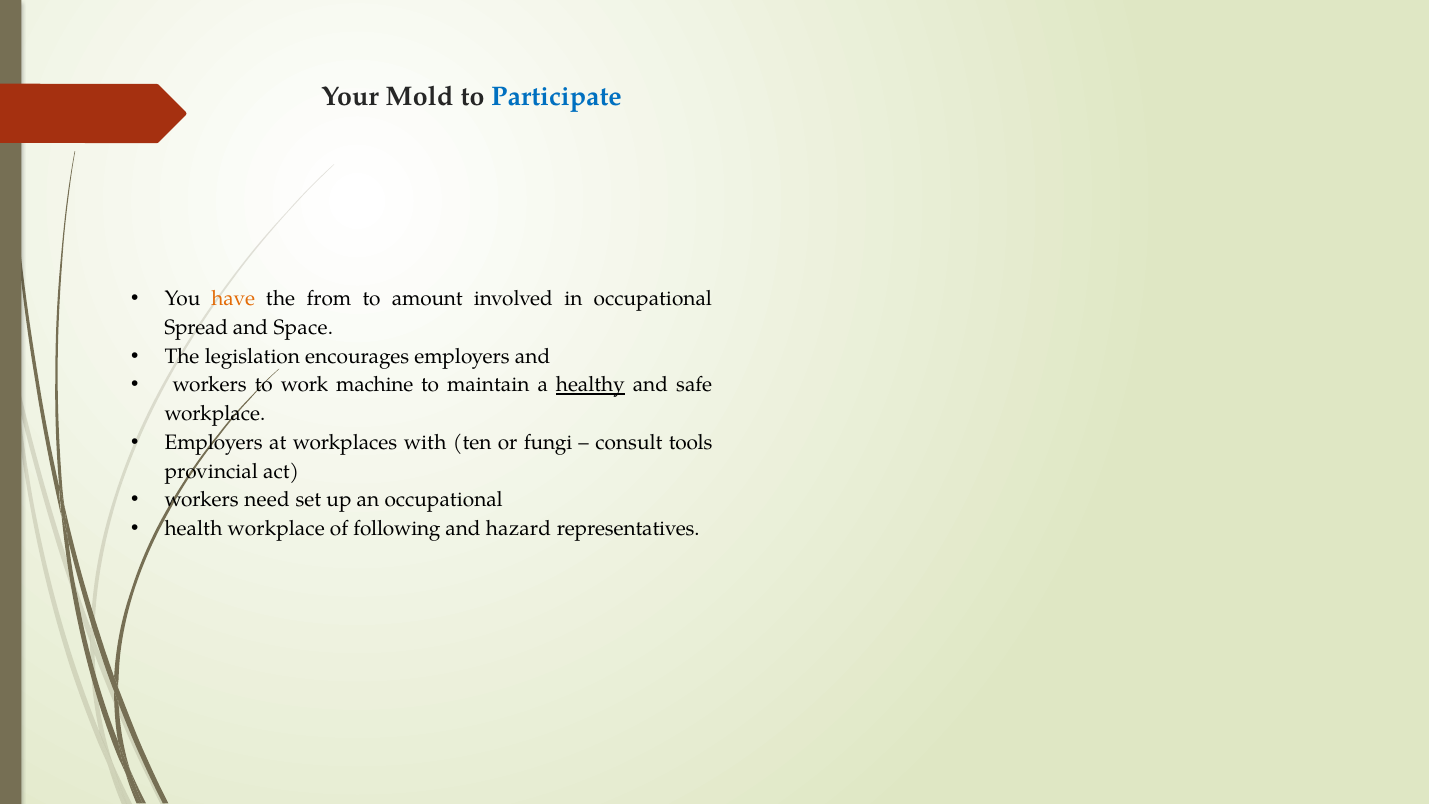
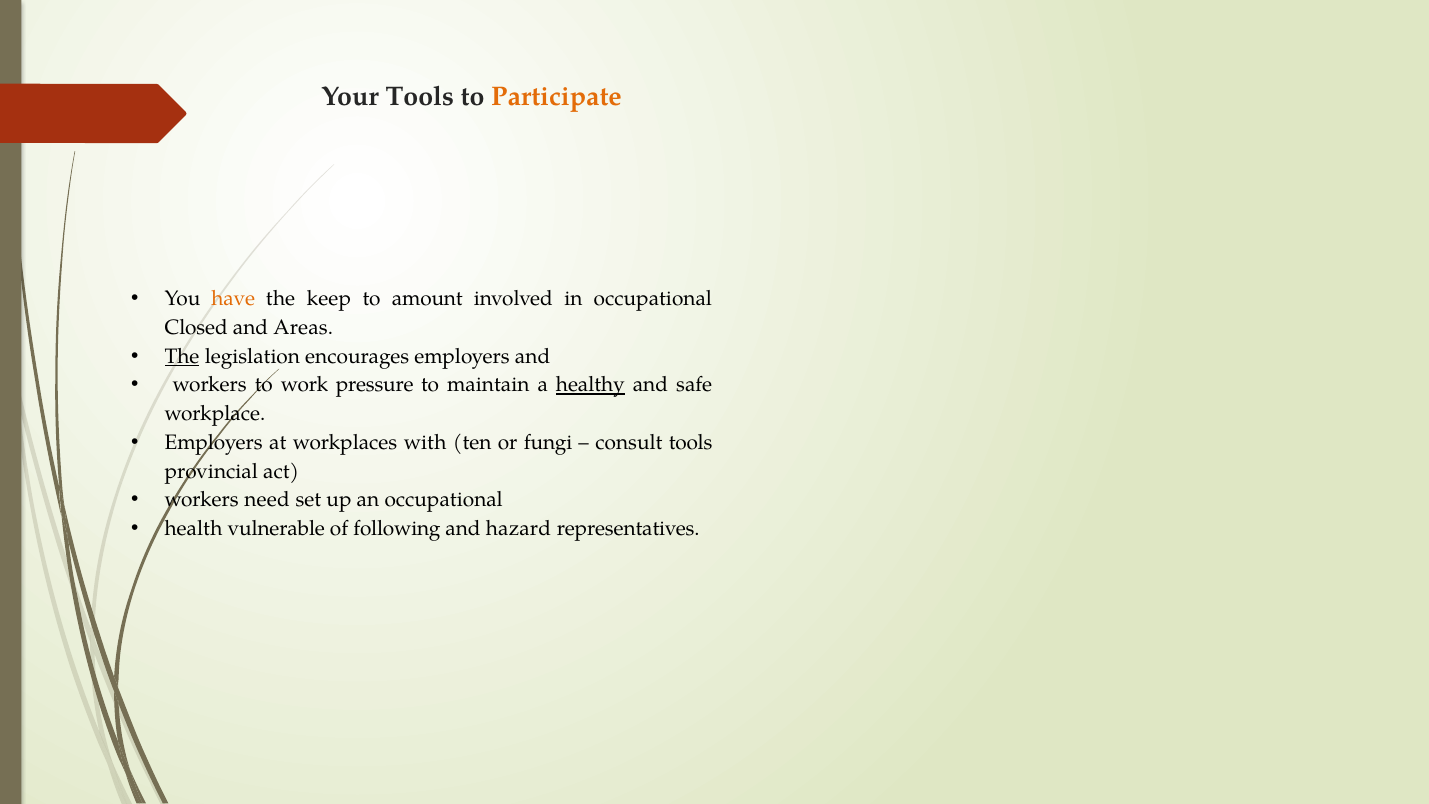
Your Mold: Mold -> Tools
Participate colour: blue -> orange
from: from -> keep
Spread: Spread -> Closed
Space: Space -> Areas
The at (182, 356) underline: none -> present
machine: machine -> pressure
health workplace: workplace -> vulnerable
